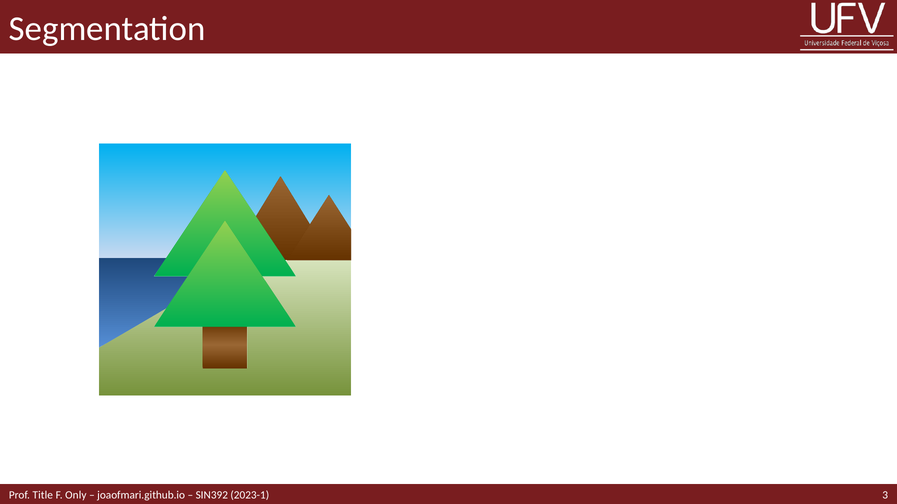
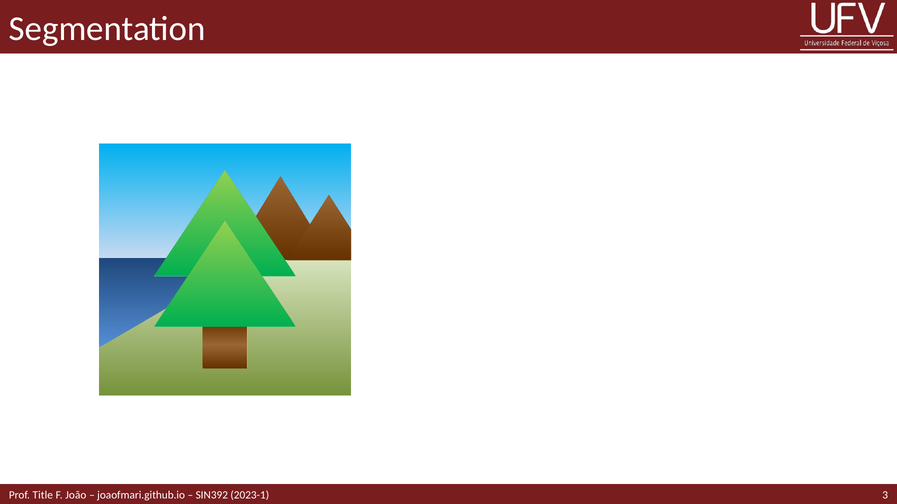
Only: Only -> João
